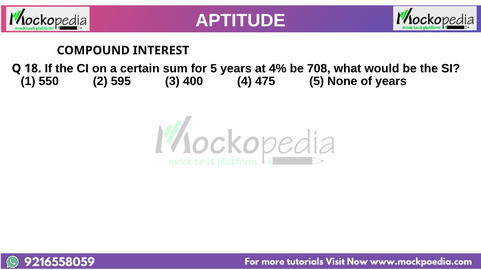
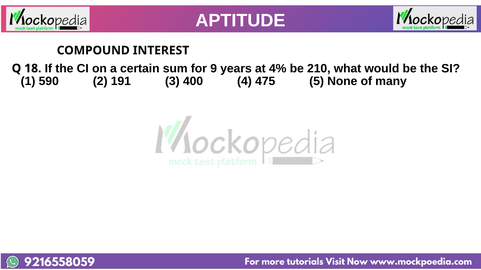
for 5: 5 -> 9
708: 708 -> 210
550: 550 -> 590
595: 595 -> 191
of years: years -> many
